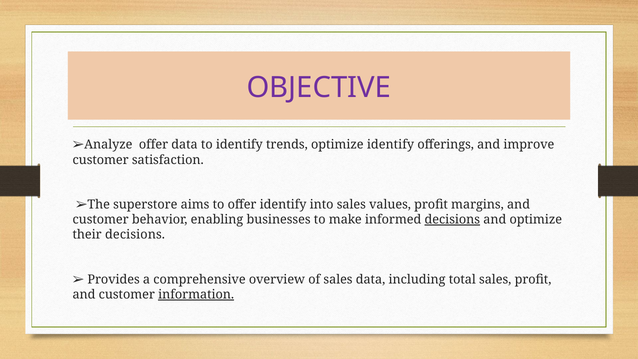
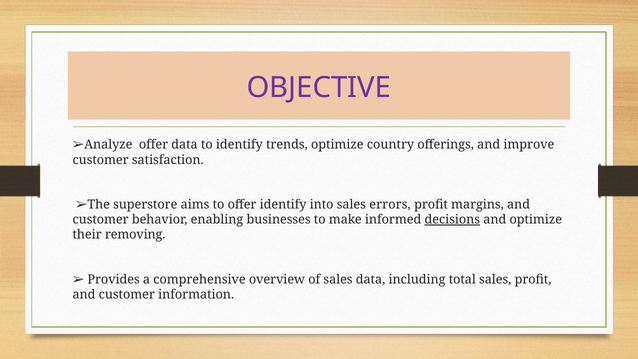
optimize identify: identify -> country
values: values -> errors
their decisions: decisions -> removing
information underline: present -> none
